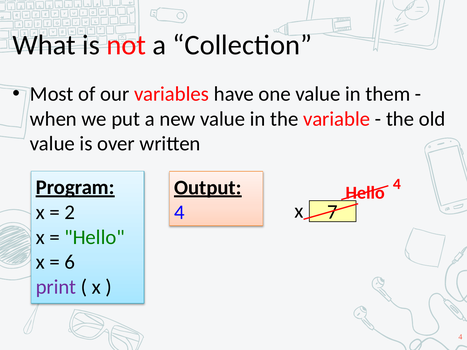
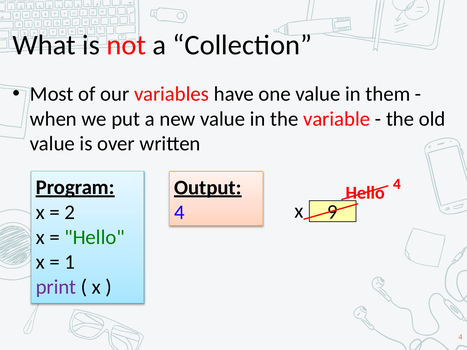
7: 7 -> 9
6: 6 -> 1
